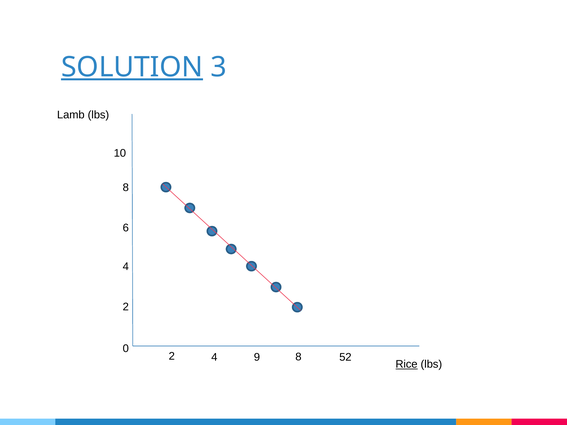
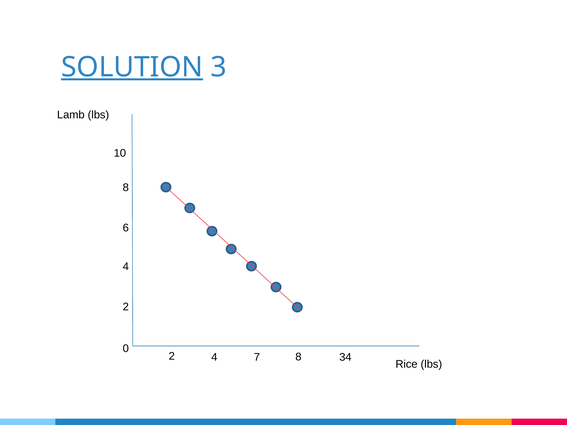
9: 9 -> 7
52: 52 -> 34
Rice underline: present -> none
